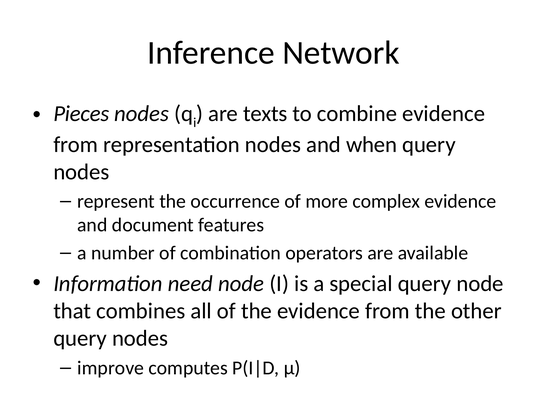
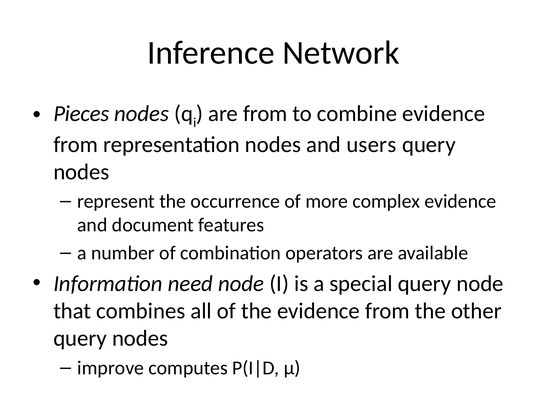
are texts: texts -> from
when: when -> users
